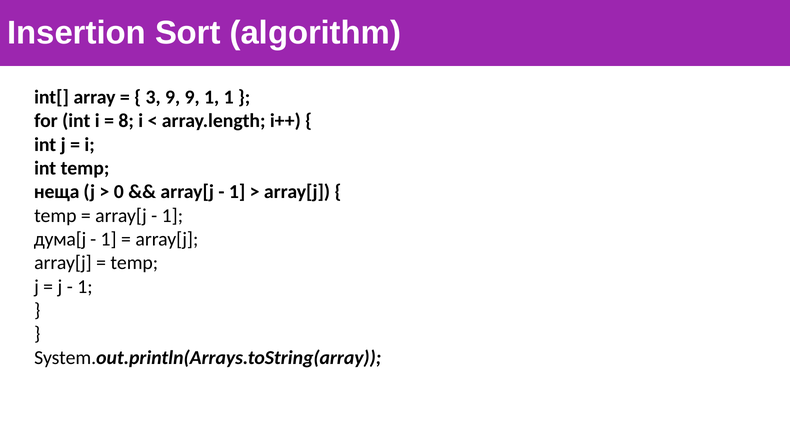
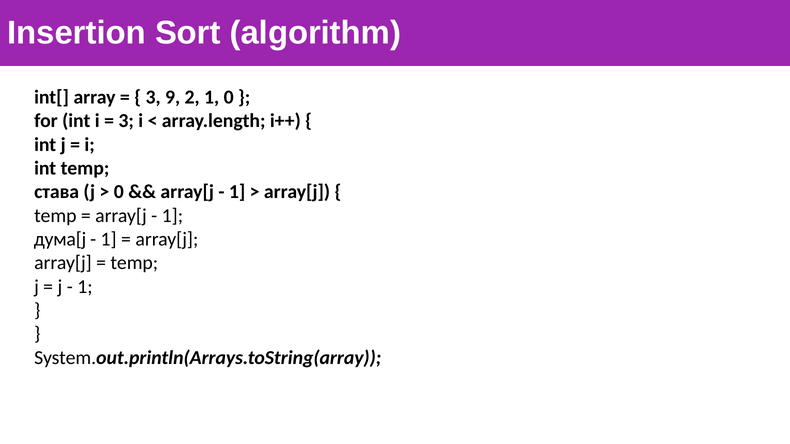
9 9: 9 -> 2
1 1: 1 -> 0
8 at (126, 121): 8 -> 3
неща: неща -> става
